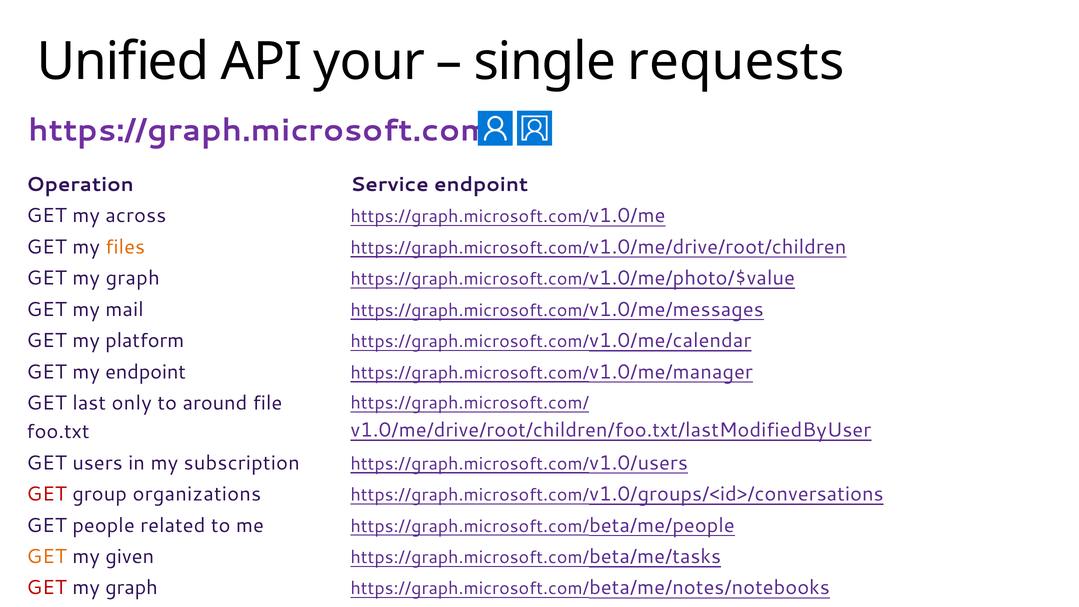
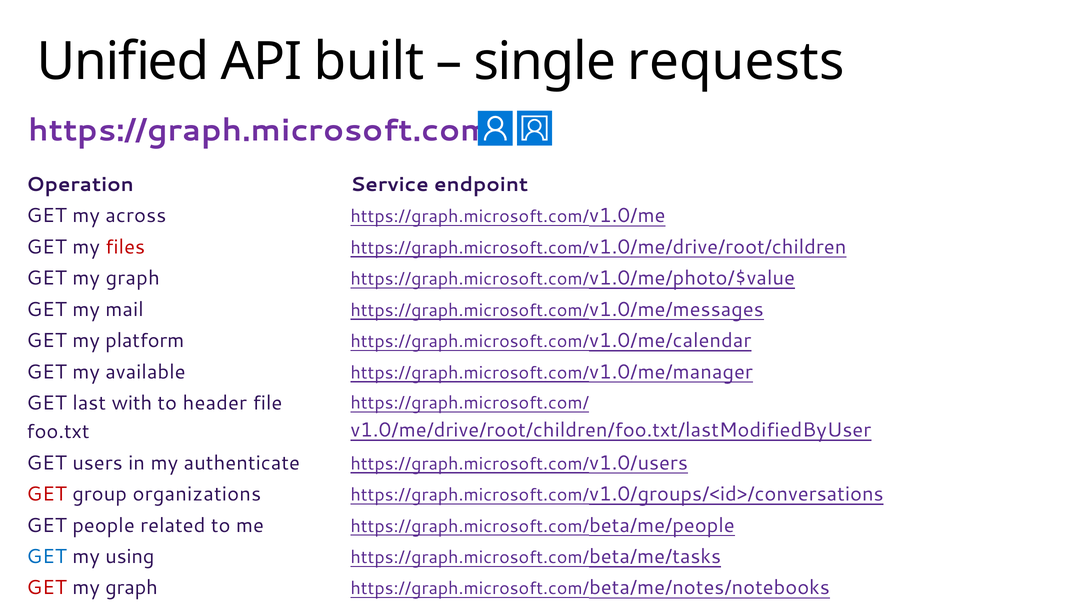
your: your -> built
files at (125, 247) colour: orange -> red
my endpoint: endpoint -> available
only: only -> with
to around: around -> header
subscription: subscription -> authenticate
GET at (47, 557) colour: orange -> blue
given: given -> using
